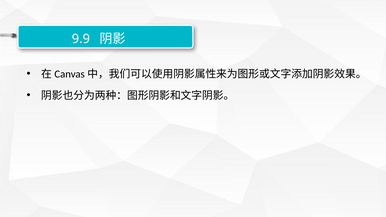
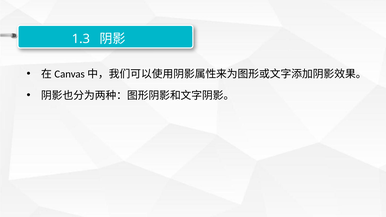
9.9: 9.9 -> 1.3
